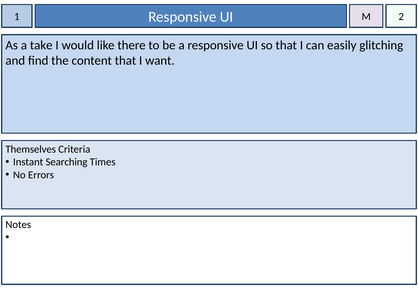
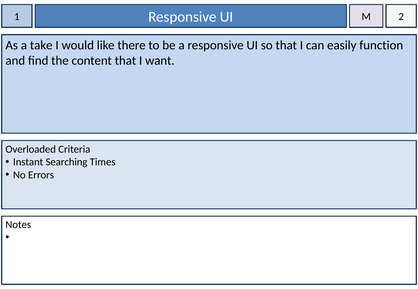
glitching: glitching -> function
Themselves: Themselves -> Overloaded
